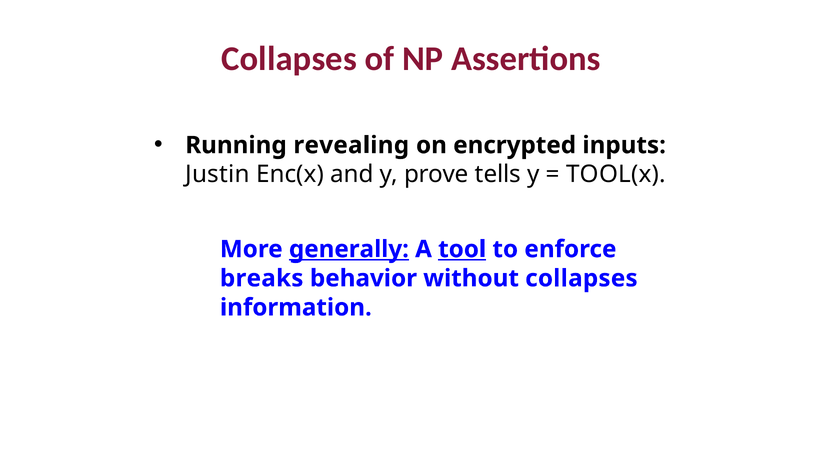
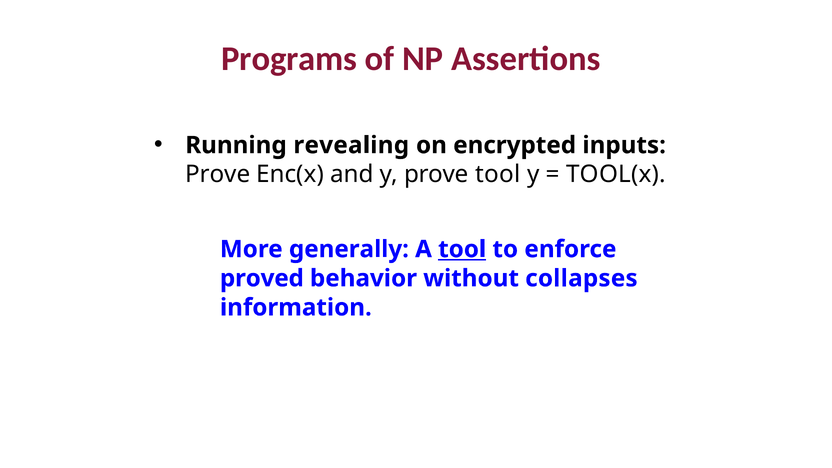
Collapses at (289, 59): Collapses -> Programs
Justin at (218, 174): Justin -> Prove
prove tells: tells -> tool
generally underline: present -> none
breaks: breaks -> proved
